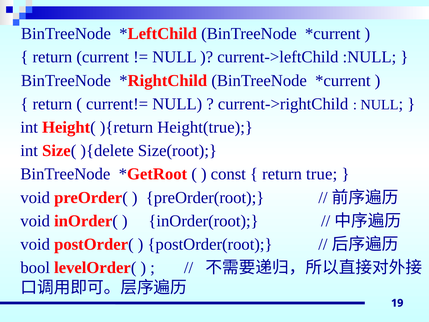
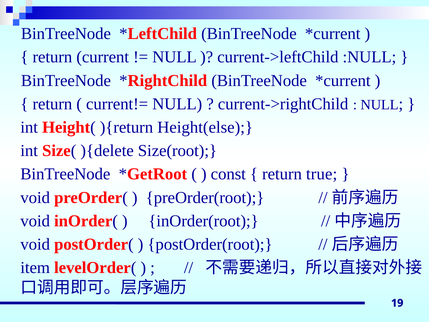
Height(true: Height(true -> Height(else
bool: bool -> item
